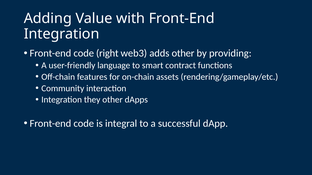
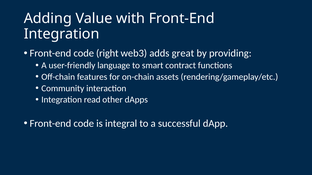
adds other: other -> great
they: they -> read
